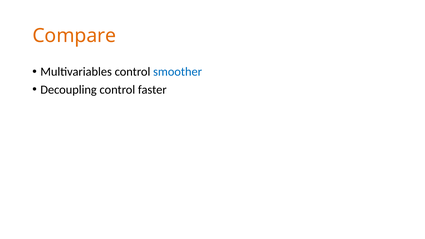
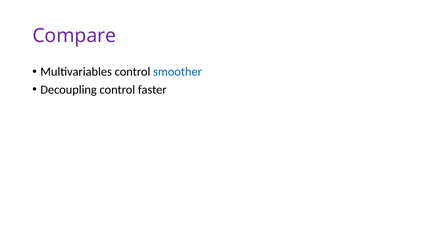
Compare colour: orange -> purple
